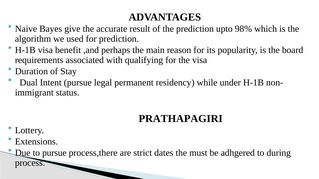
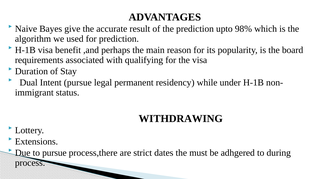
PRATHAPAGIRI: PRATHAPAGIRI -> WITHDRAWING
